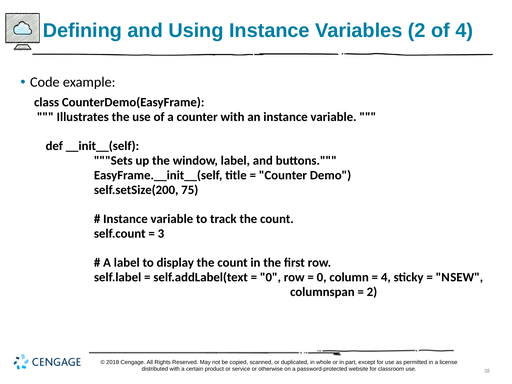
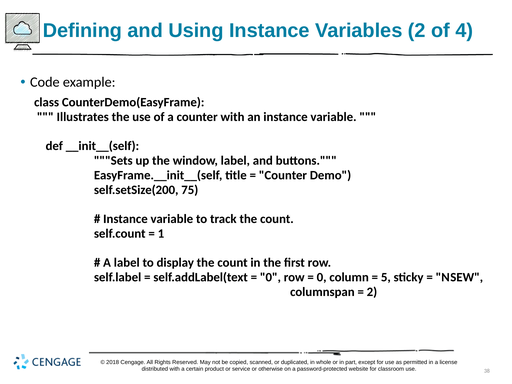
3: 3 -> 1
4 at (386, 277): 4 -> 5
